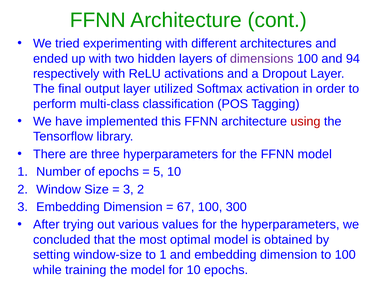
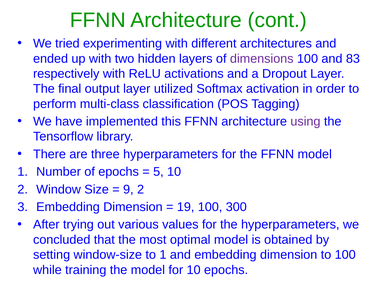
94: 94 -> 83
using colour: red -> purple
3 at (128, 189): 3 -> 9
67: 67 -> 19
